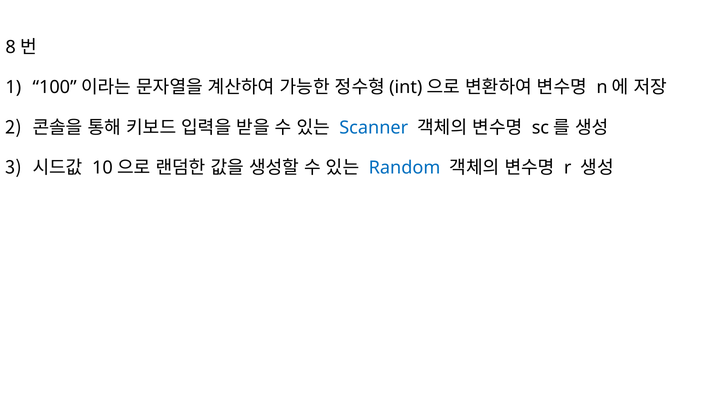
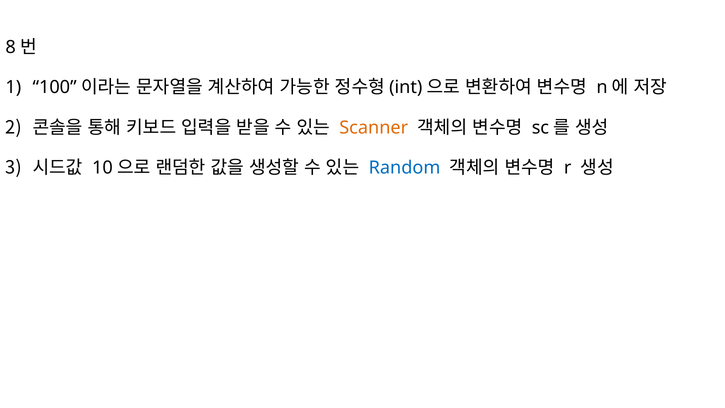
Scanner colour: blue -> orange
